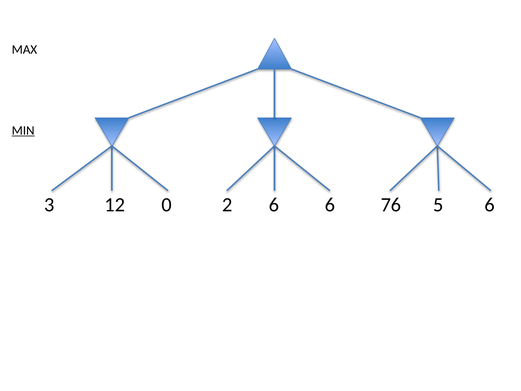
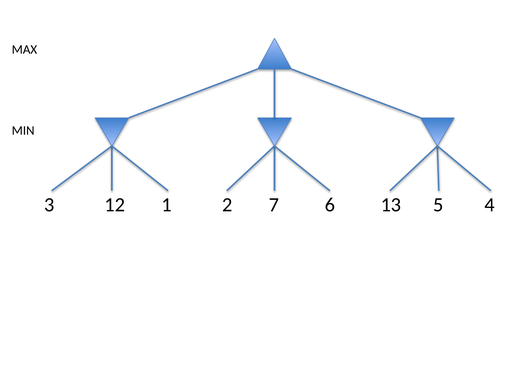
MIN underline: present -> none
0: 0 -> 1
2 6: 6 -> 7
76: 76 -> 13
5 6: 6 -> 4
